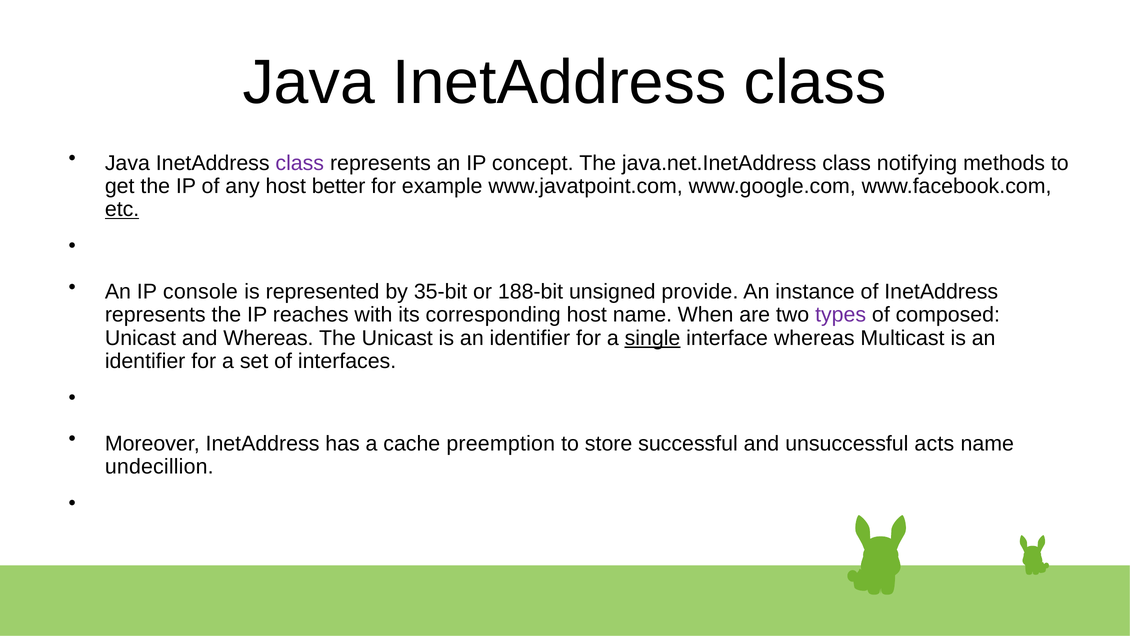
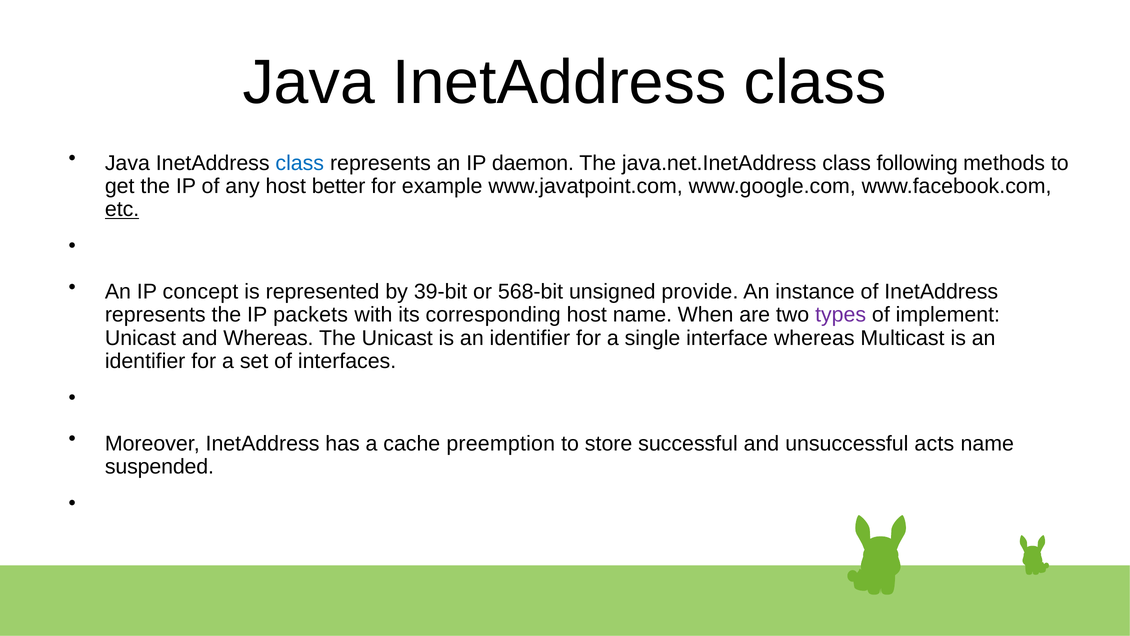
class at (300, 163) colour: purple -> blue
concept: concept -> daemon
notifying: notifying -> following
console: console -> concept
35-bit: 35-bit -> 39-bit
188-bit: 188-bit -> 568-bit
reaches: reaches -> packets
composed: composed -> implement
single underline: present -> none
undecillion: undecillion -> suspended
